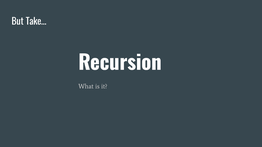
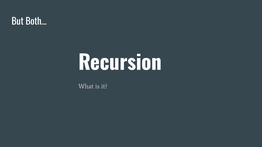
Take…: Take… -> Both…
